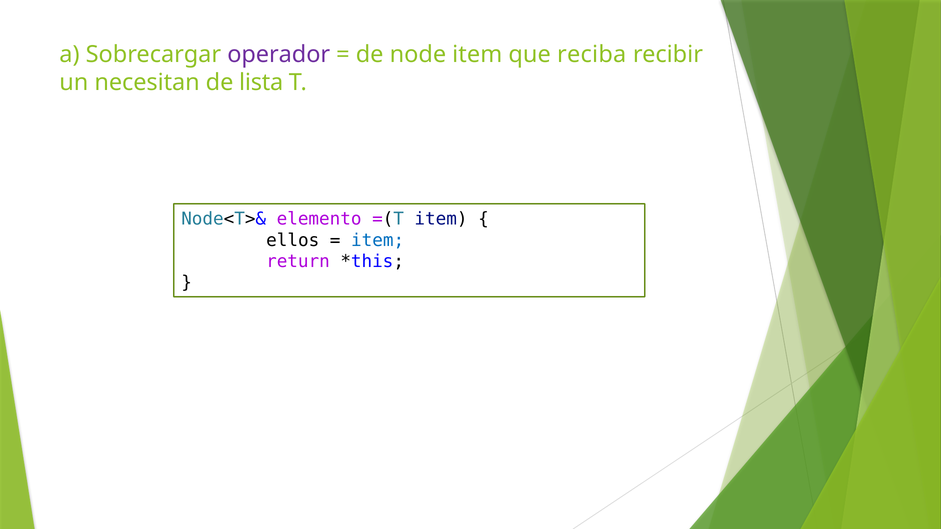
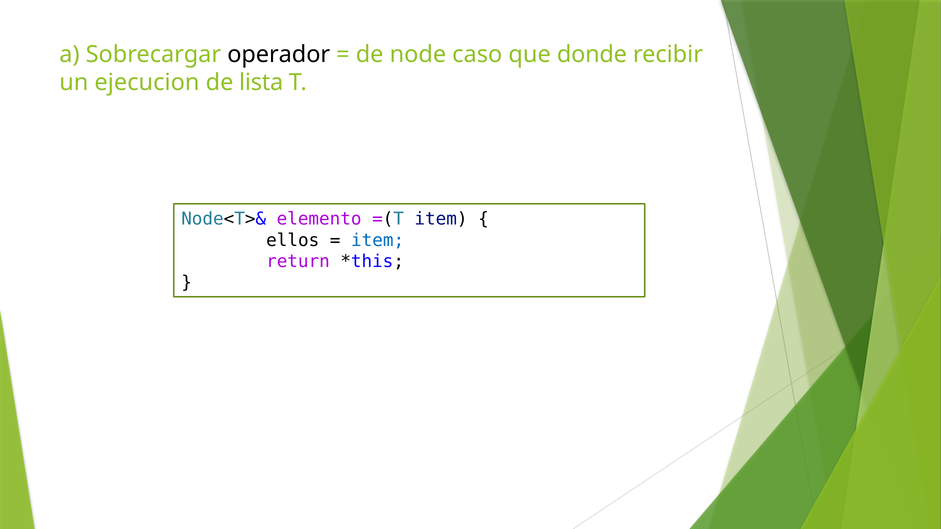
operador colour: purple -> black
node item: item -> caso
reciba: reciba -> donde
necesitan: necesitan -> ejecucion
